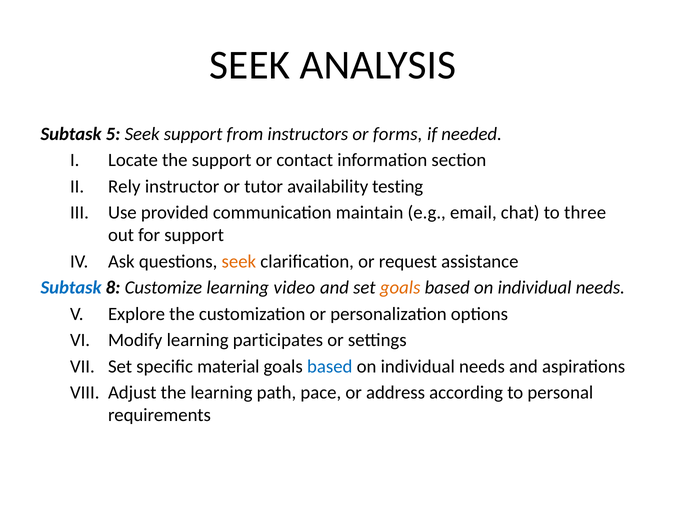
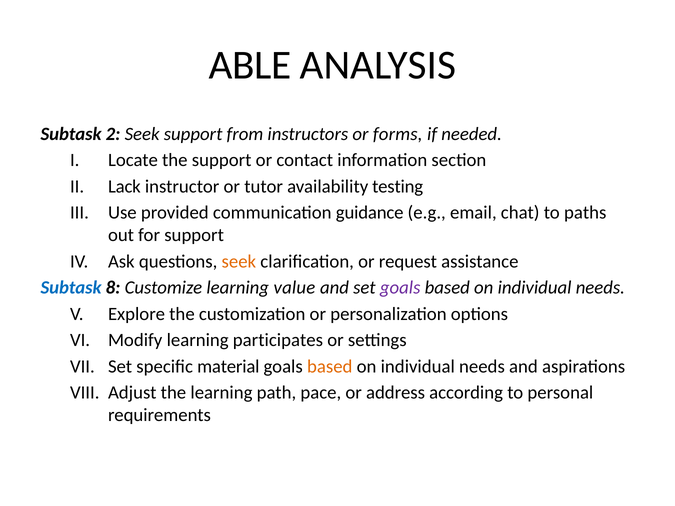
SEEK at (250, 65): SEEK -> ABLE
5: 5 -> 2
Rely: Rely -> Lack
maintain: maintain -> guidance
three: three -> paths
video: video -> value
goals at (400, 288) colour: orange -> purple
based at (330, 367) colour: blue -> orange
